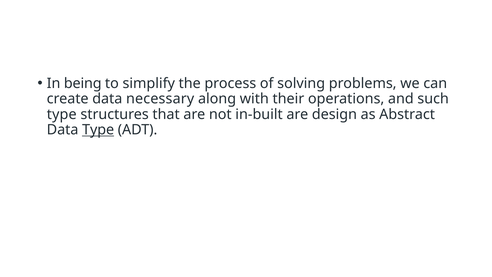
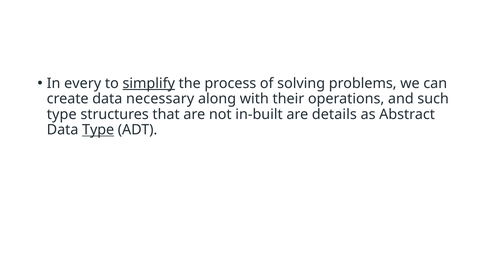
being: being -> every
simplify underline: none -> present
design: design -> details
